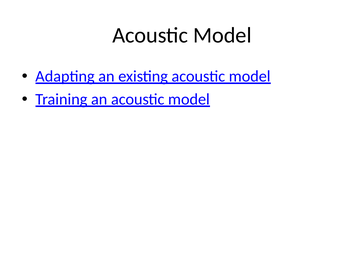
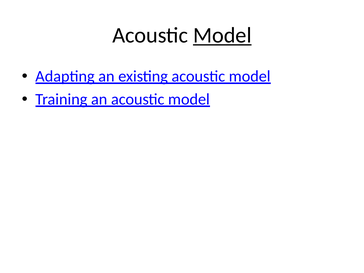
Model at (222, 35) underline: none -> present
